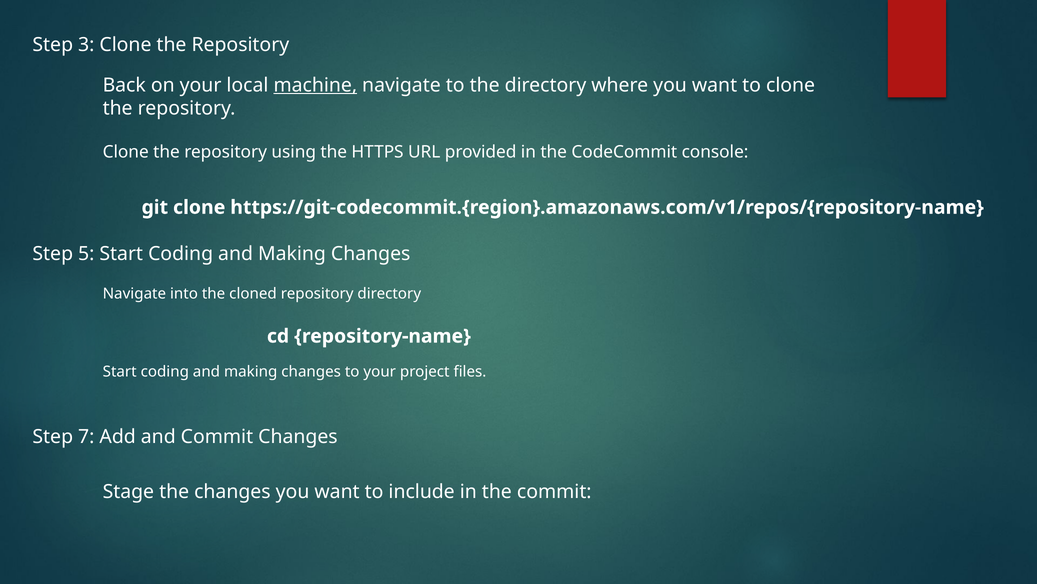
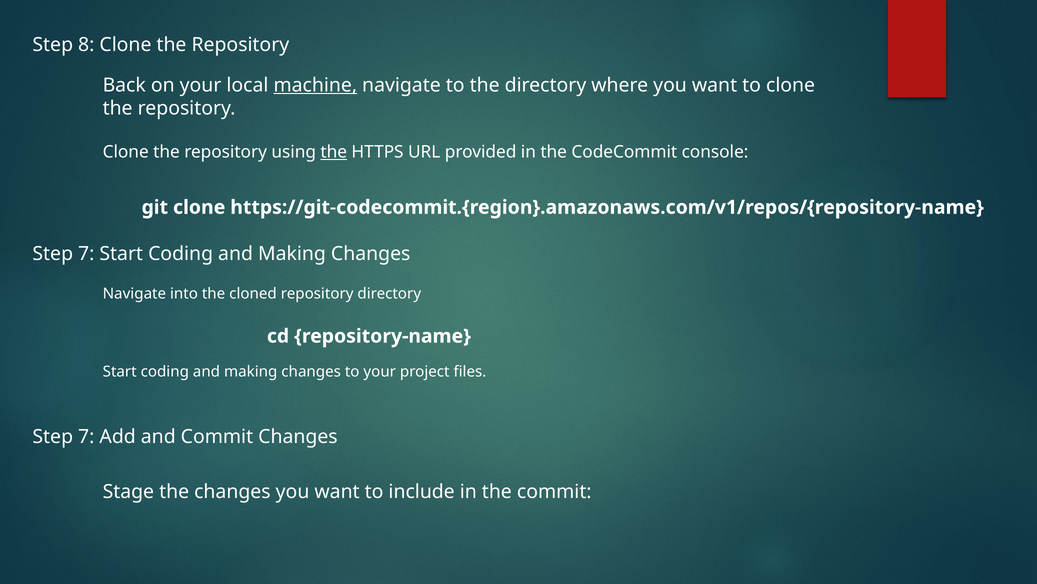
3: 3 -> 8
the at (334, 152) underline: none -> present
5 at (86, 254): 5 -> 7
